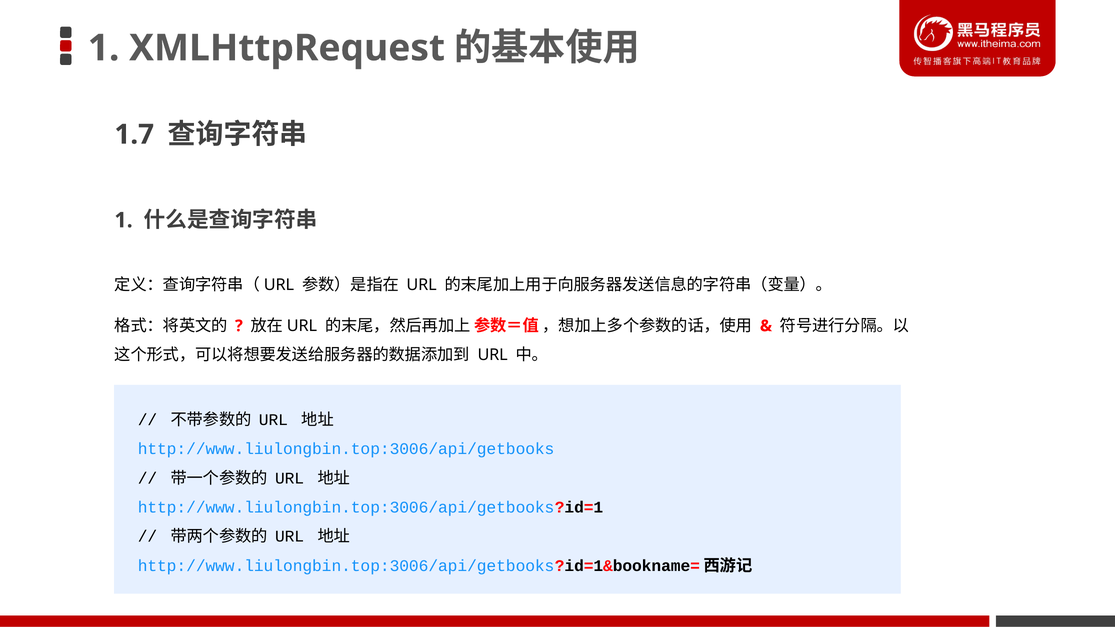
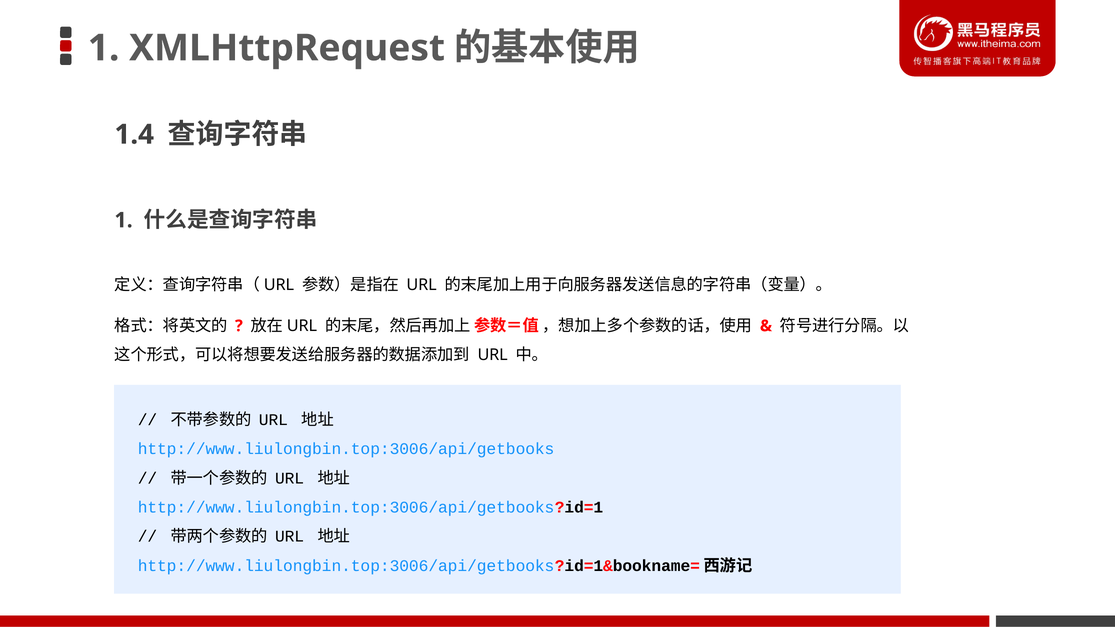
1.7: 1.7 -> 1.4
